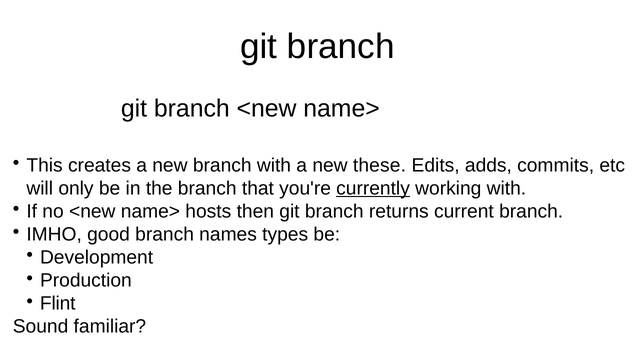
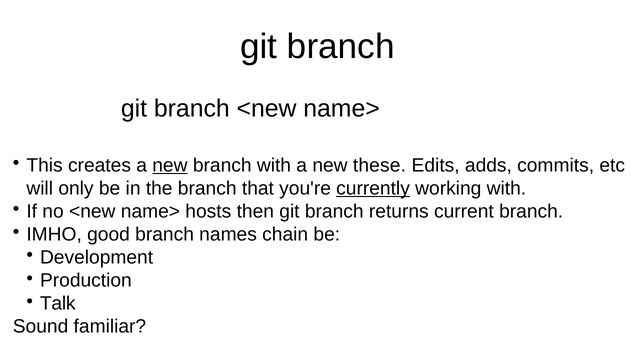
new at (170, 165) underline: none -> present
types: types -> chain
Flint: Flint -> Talk
